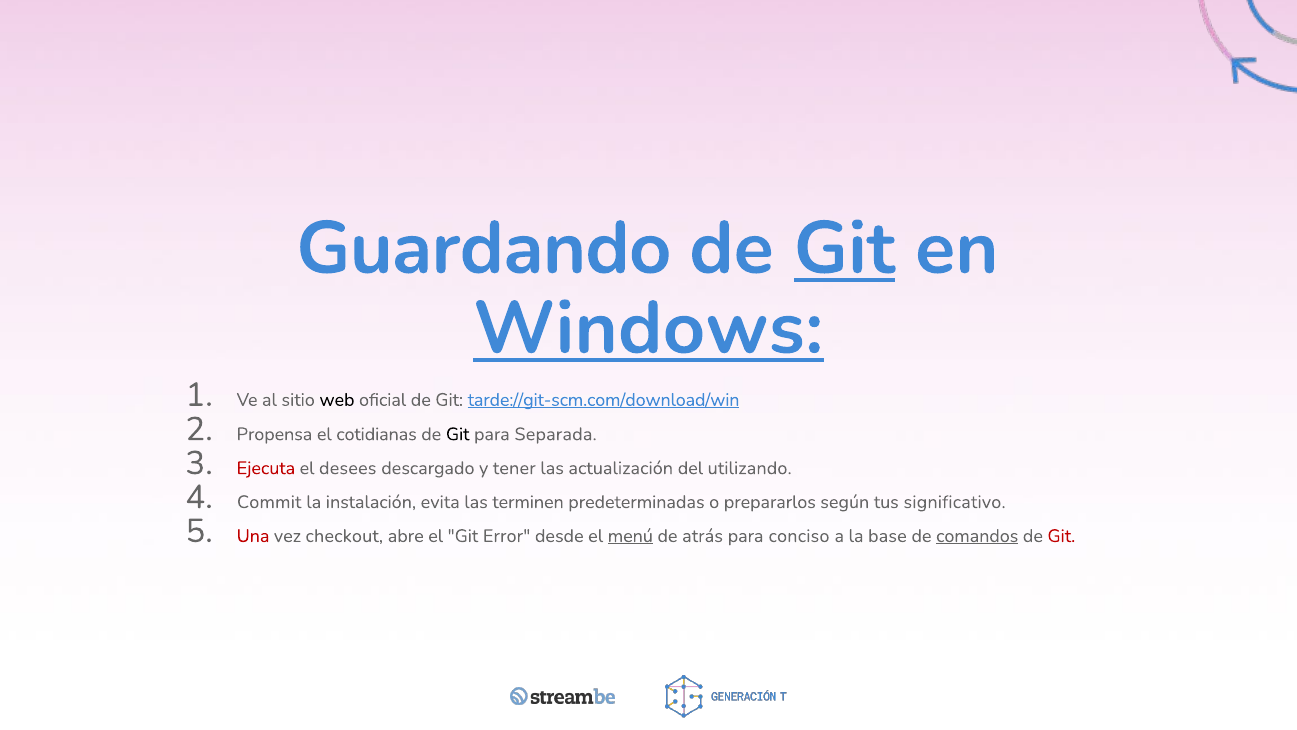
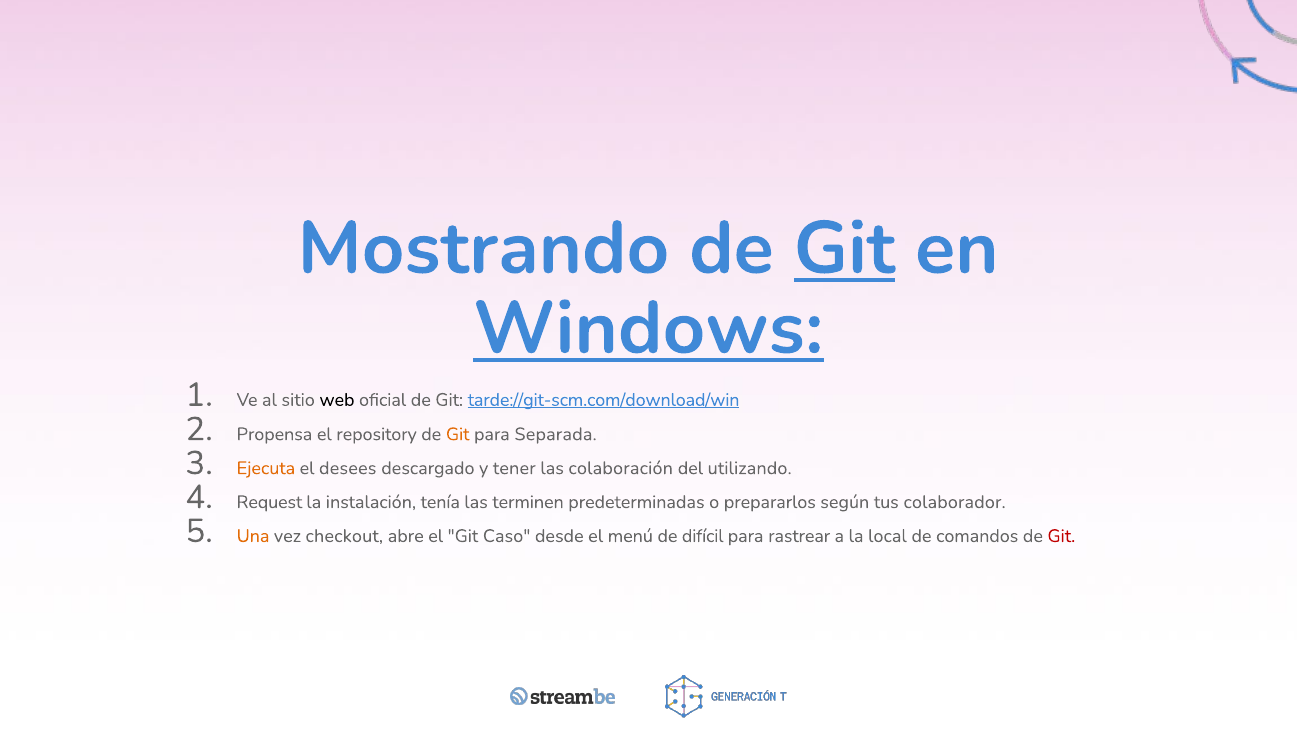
Guardando: Guardando -> Mostrando
cotidianas: cotidianas -> repository
Git at (458, 434) colour: black -> orange
Ejecuta colour: red -> orange
actualización: actualización -> colaboración
Commit: Commit -> Request
evita: evita -> tenía
significativo: significativo -> colaborador
Una colour: red -> orange
Error: Error -> Caso
menú underline: present -> none
atrás: atrás -> difícil
conciso: conciso -> rastrear
base: base -> local
comandos underline: present -> none
